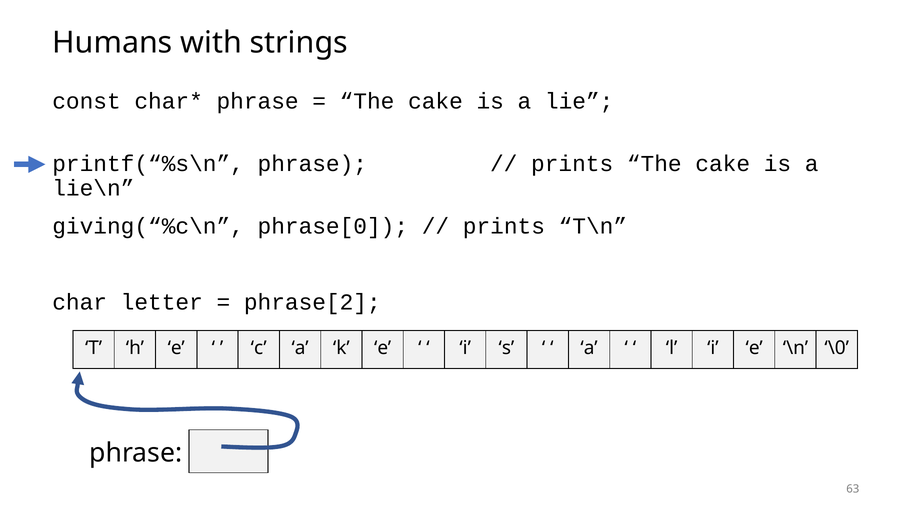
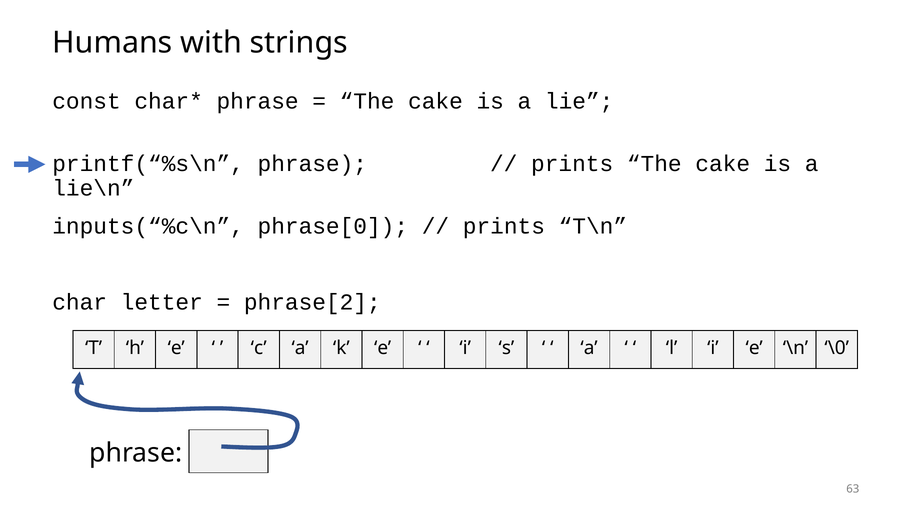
giving(“%c\n: giving(“%c\n -> inputs(“%c\n
